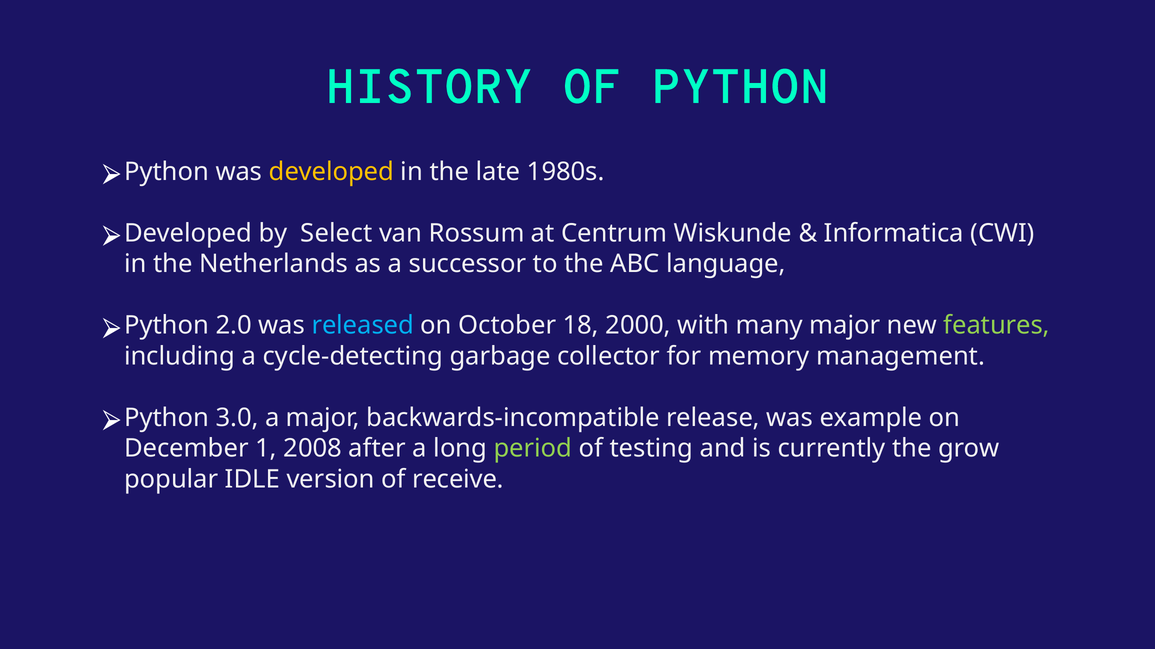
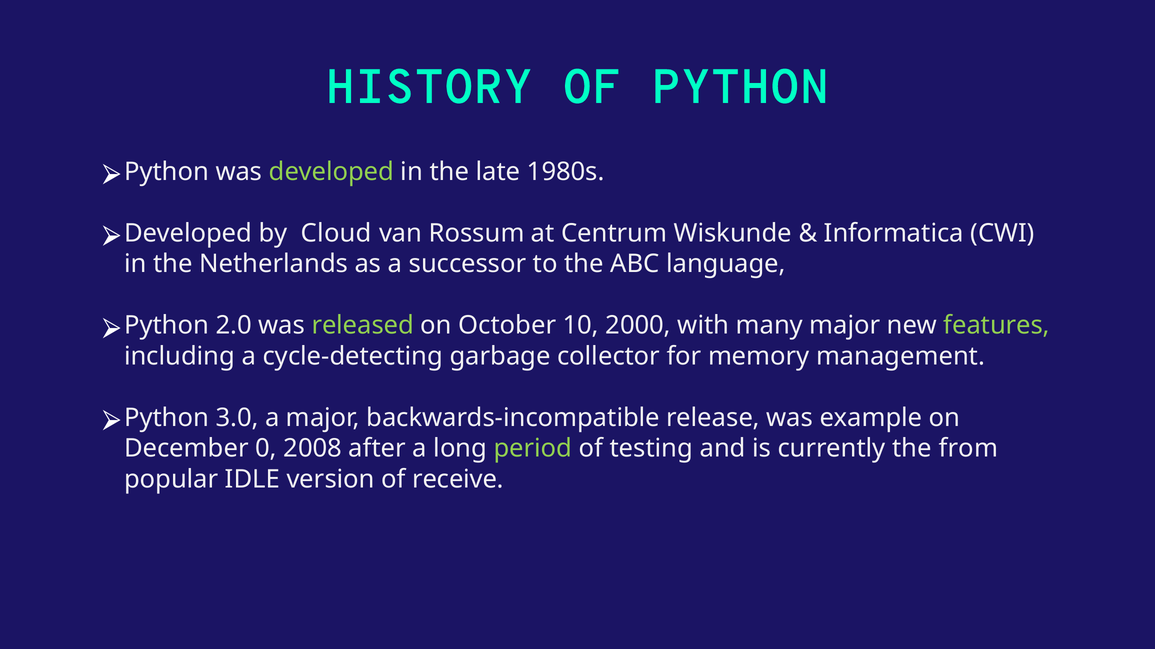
developed colour: yellow -> light green
Select: Select -> Cloud
released colour: light blue -> light green
18: 18 -> 10
1: 1 -> 0
grow: grow -> from
